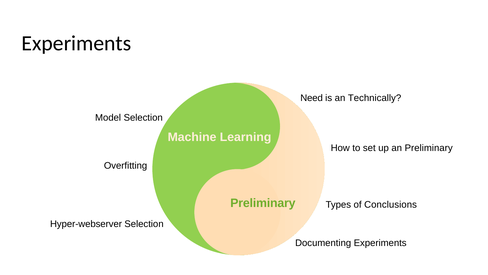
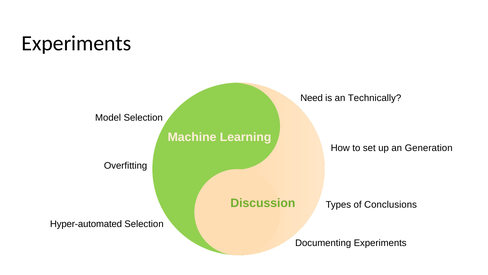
an Preliminary: Preliminary -> Generation
Preliminary at (263, 203): Preliminary -> Discussion
Hyper-webserver: Hyper-webserver -> Hyper-automated
